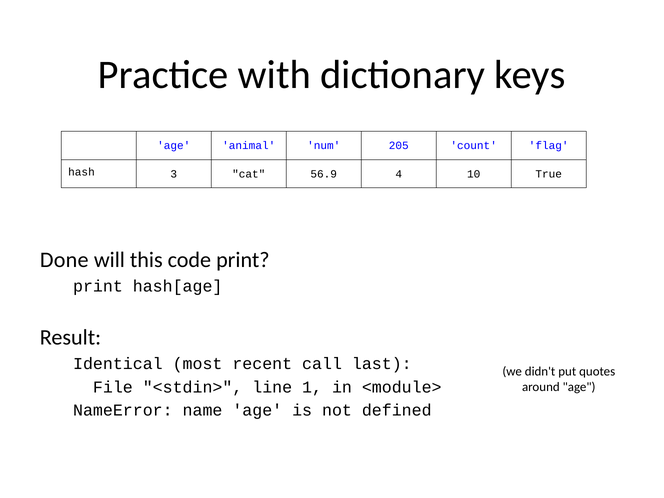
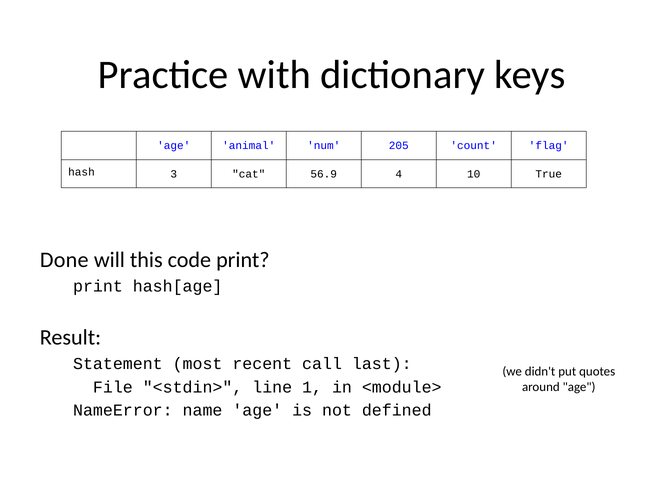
Identical: Identical -> Statement
